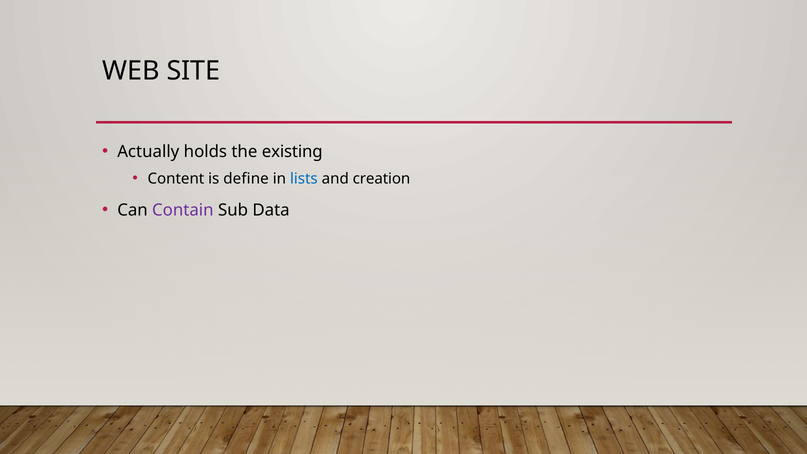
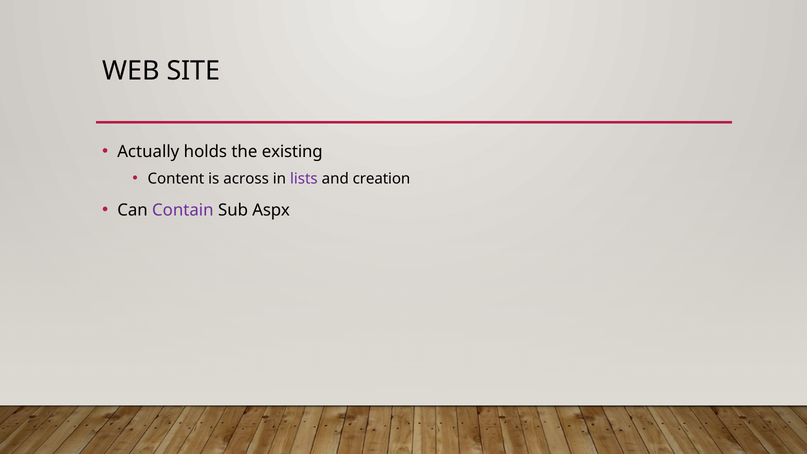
define: define -> across
lists colour: blue -> purple
Data: Data -> Aspx
